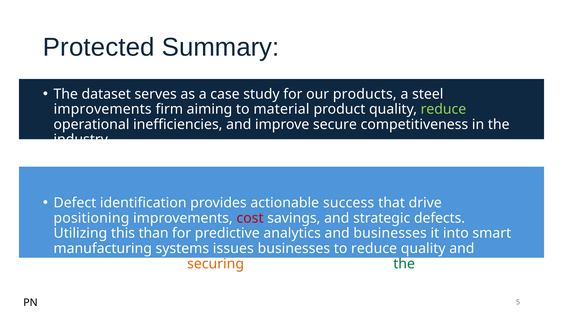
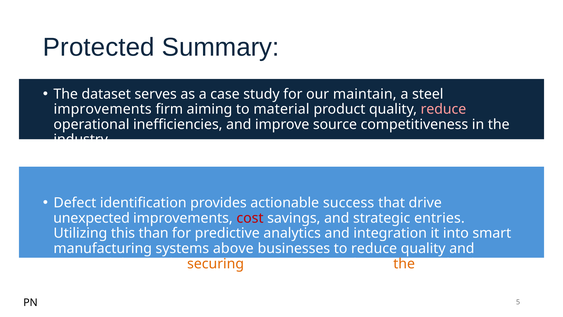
products: products -> maintain
reduce at (443, 109) colour: light green -> pink
secure: secure -> source
positioning: positioning -> unexpected
defects: defects -> entries
and businesses: businesses -> integration
issues: issues -> above
the at (404, 263) colour: green -> orange
